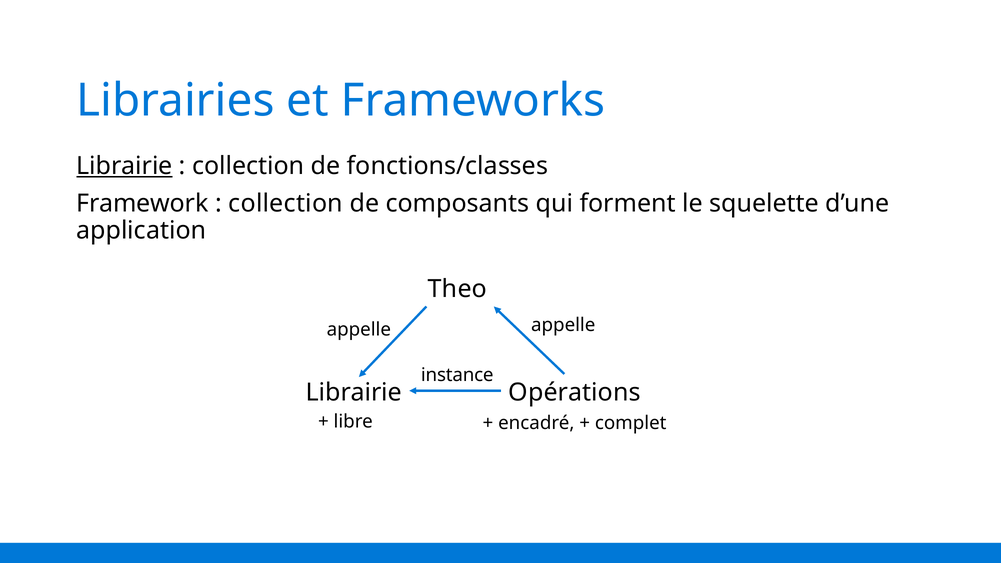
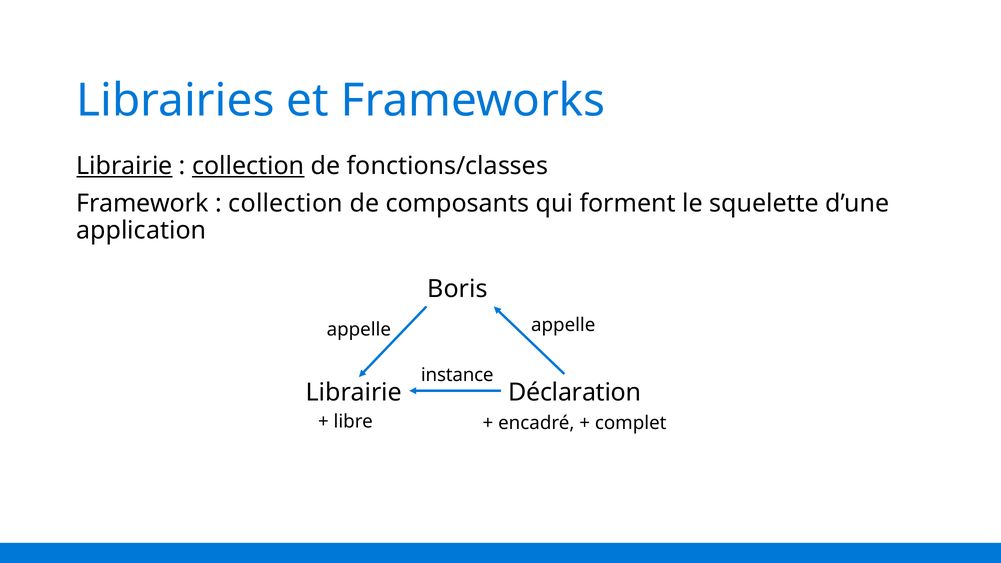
collection at (248, 166) underline: none -> present
Theo: Theo -> Boris
Opérations: Opérations -> Déclaration
